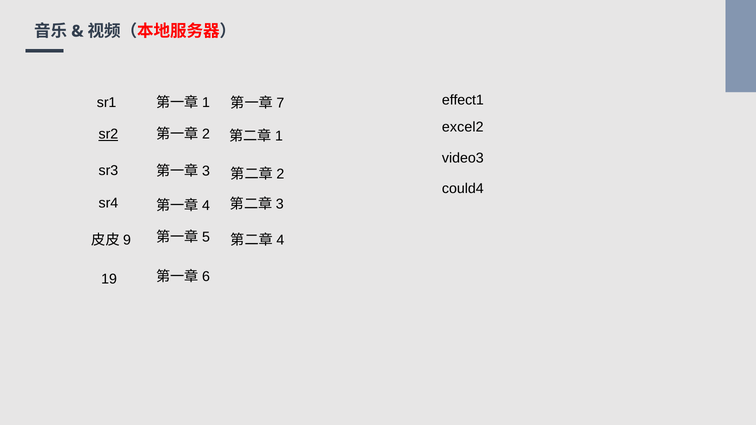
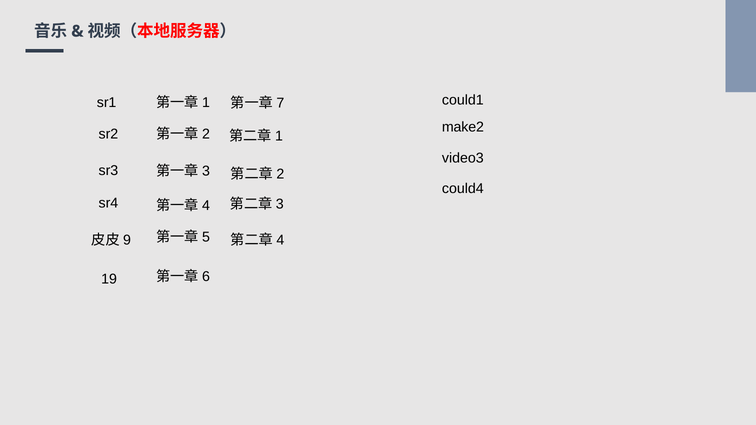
effect1: effect1 -> could1
excel2: excel2 -> make2
sr2 underline: present -> none
